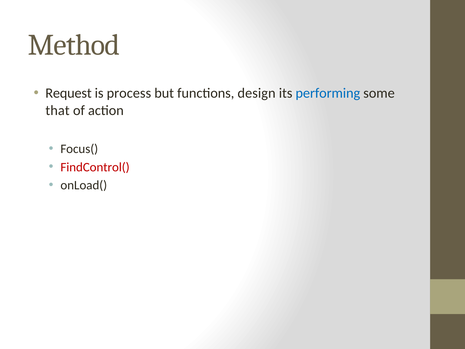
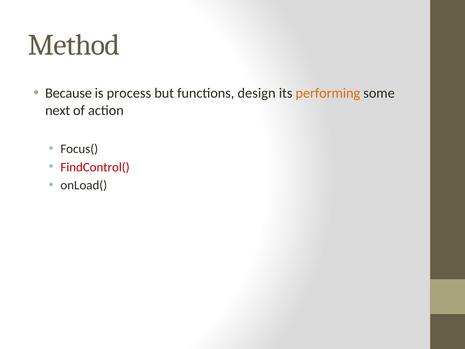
Request: Request -> Because
performing colour: blue -> orange
that: that -> next
